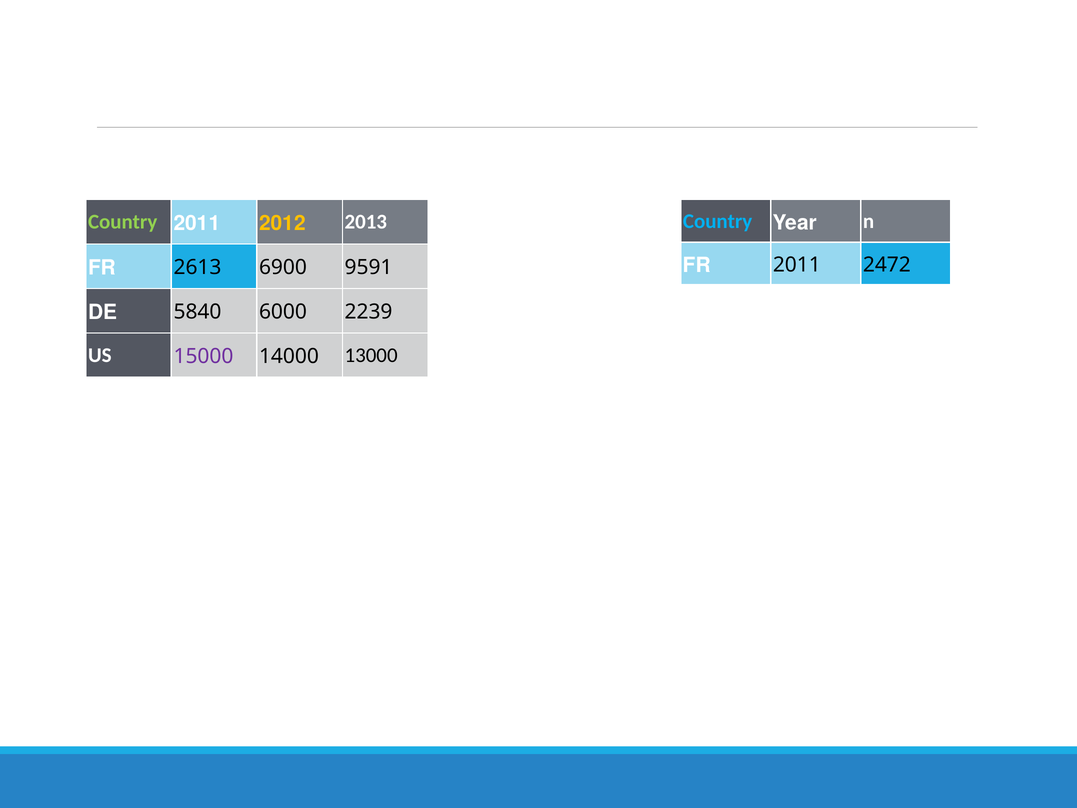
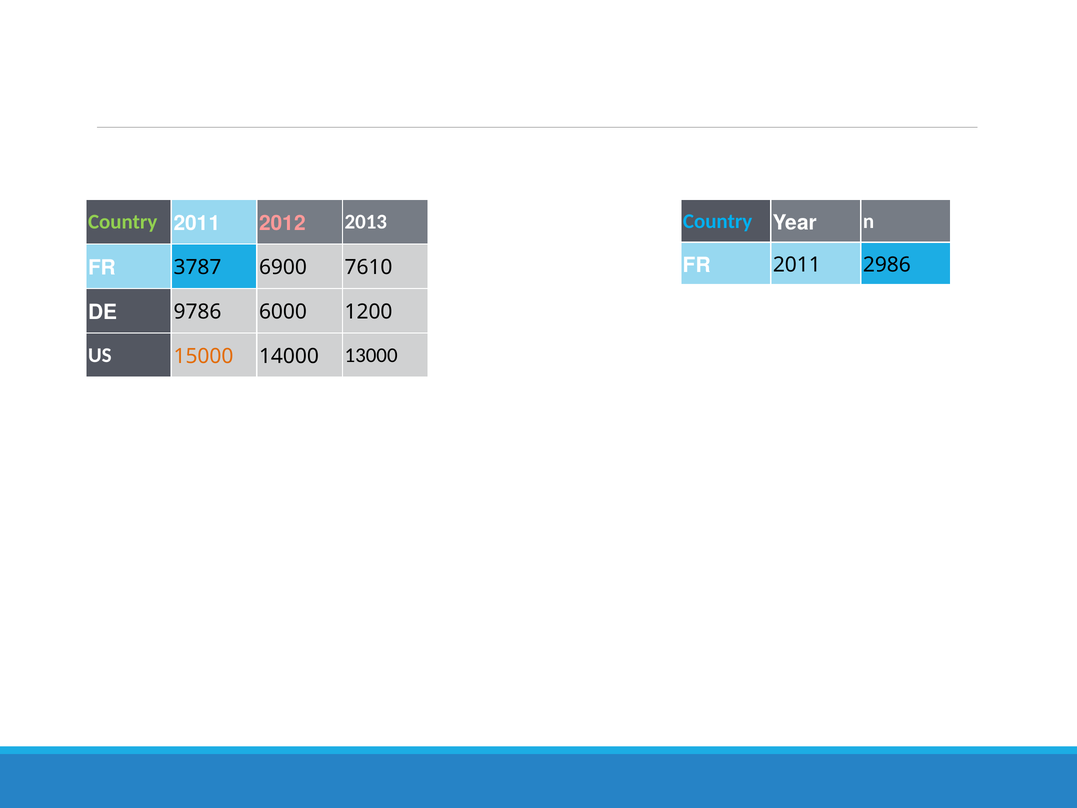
2012 at (282, 223) colour: yellow -> pink
2472: 2472 -> 2986
2613: 2613 -> 3787
9591: 9591 -> 7610
5840: 5840 -> 9786
2239: 2239 -> 1200
15000 at (203, 356) colour: purple -> orange
